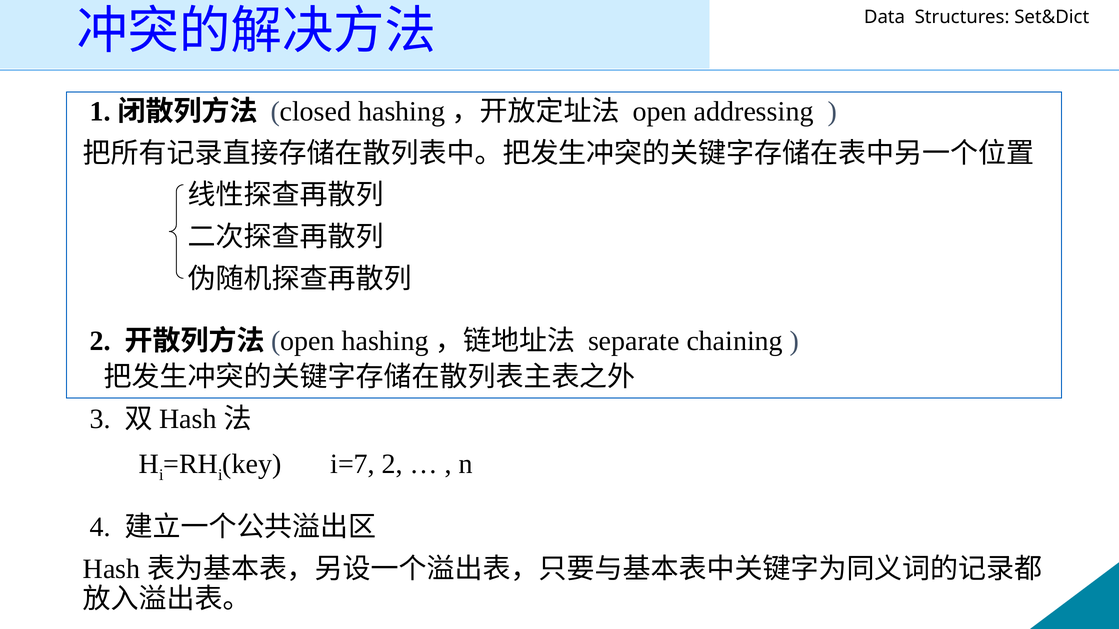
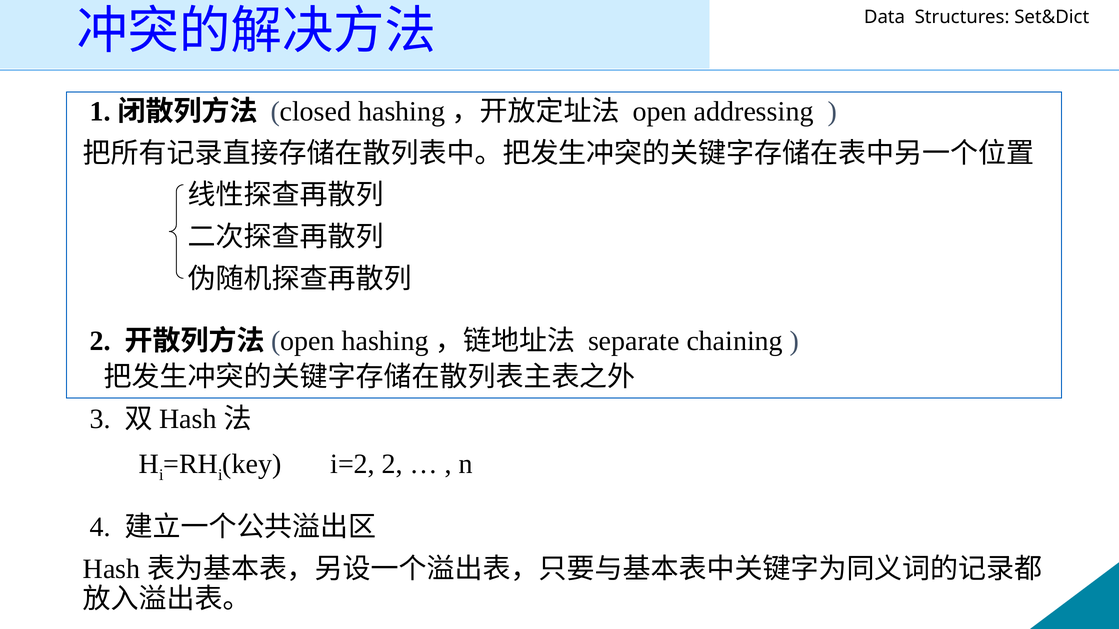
i=7: i=7 -> i=2
